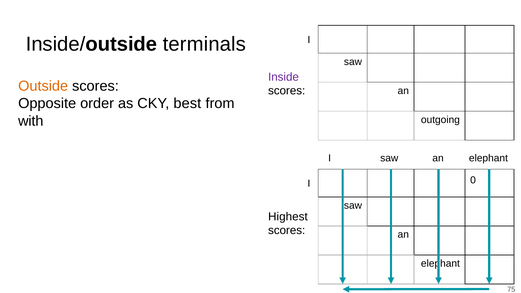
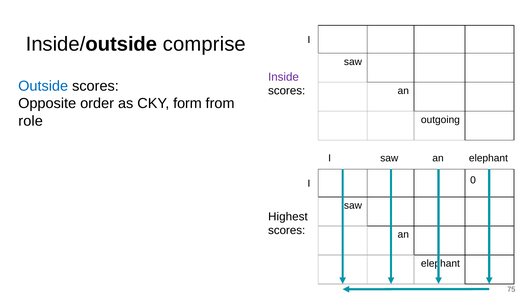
terminals: terminals -> comprise
Outside colour: orange -> blue
best: best -> form
with: with -> role
